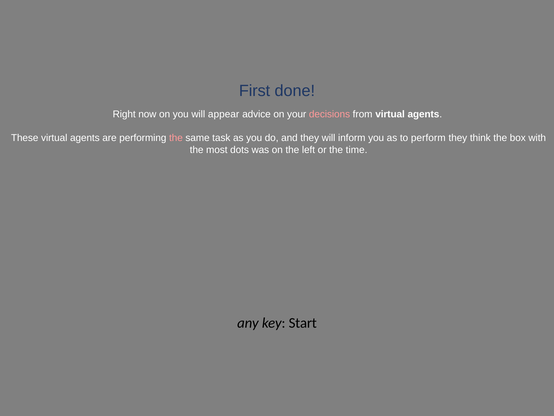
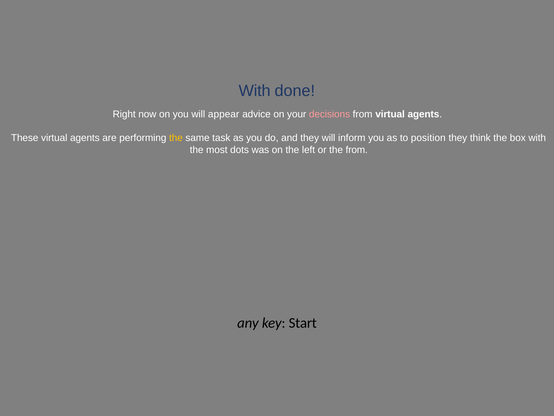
First at (255, 91): First -> With
the at (176, 138) colour: pink -> yellow
perform: perform -> position
the time: time -> from
